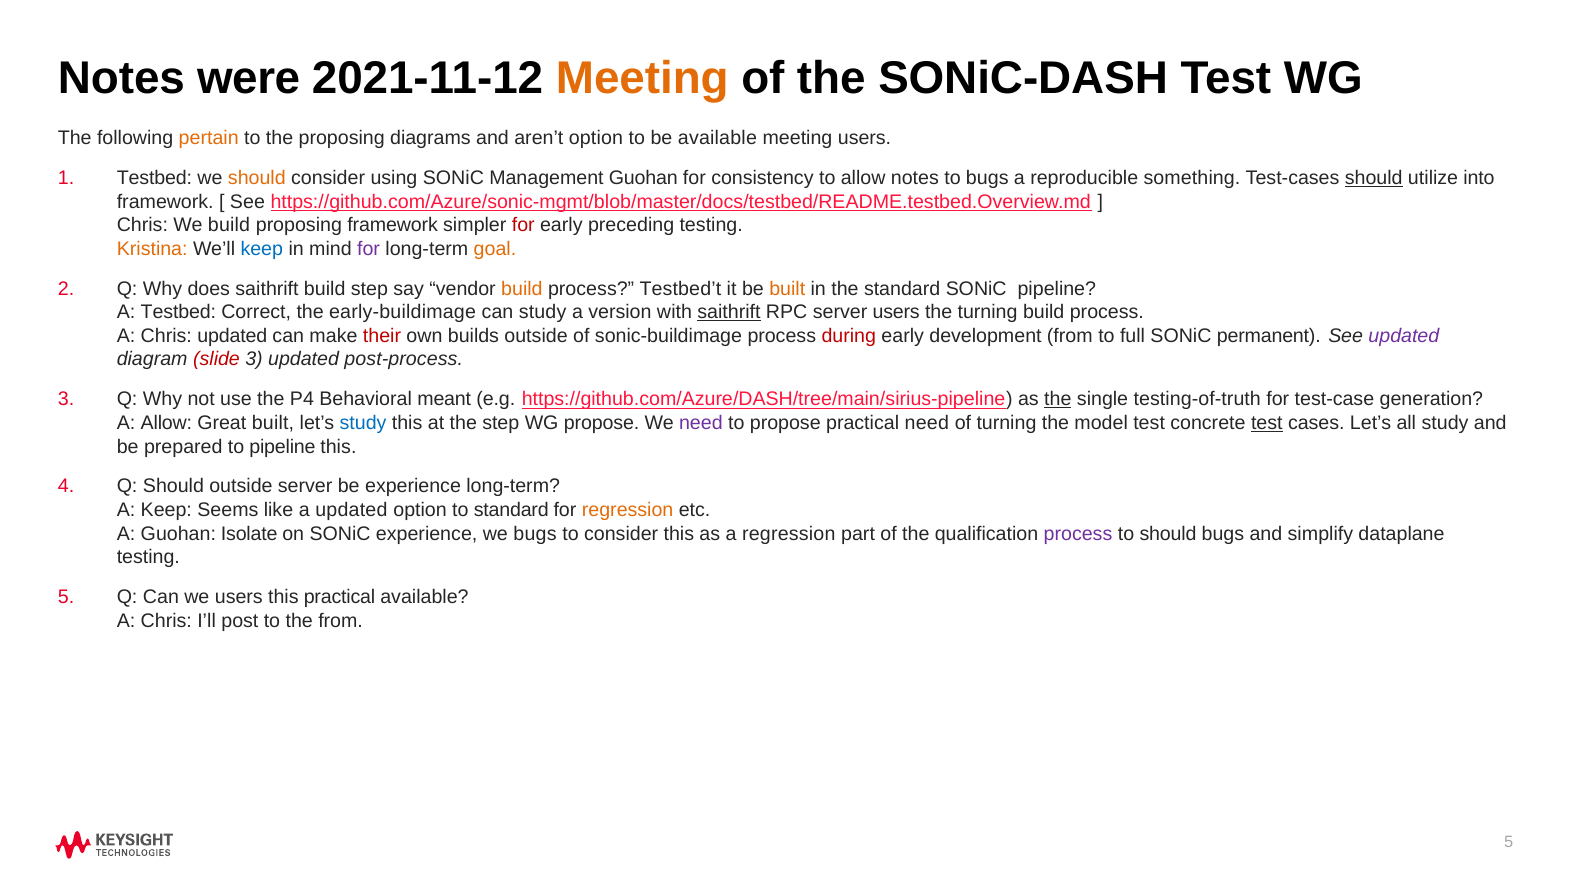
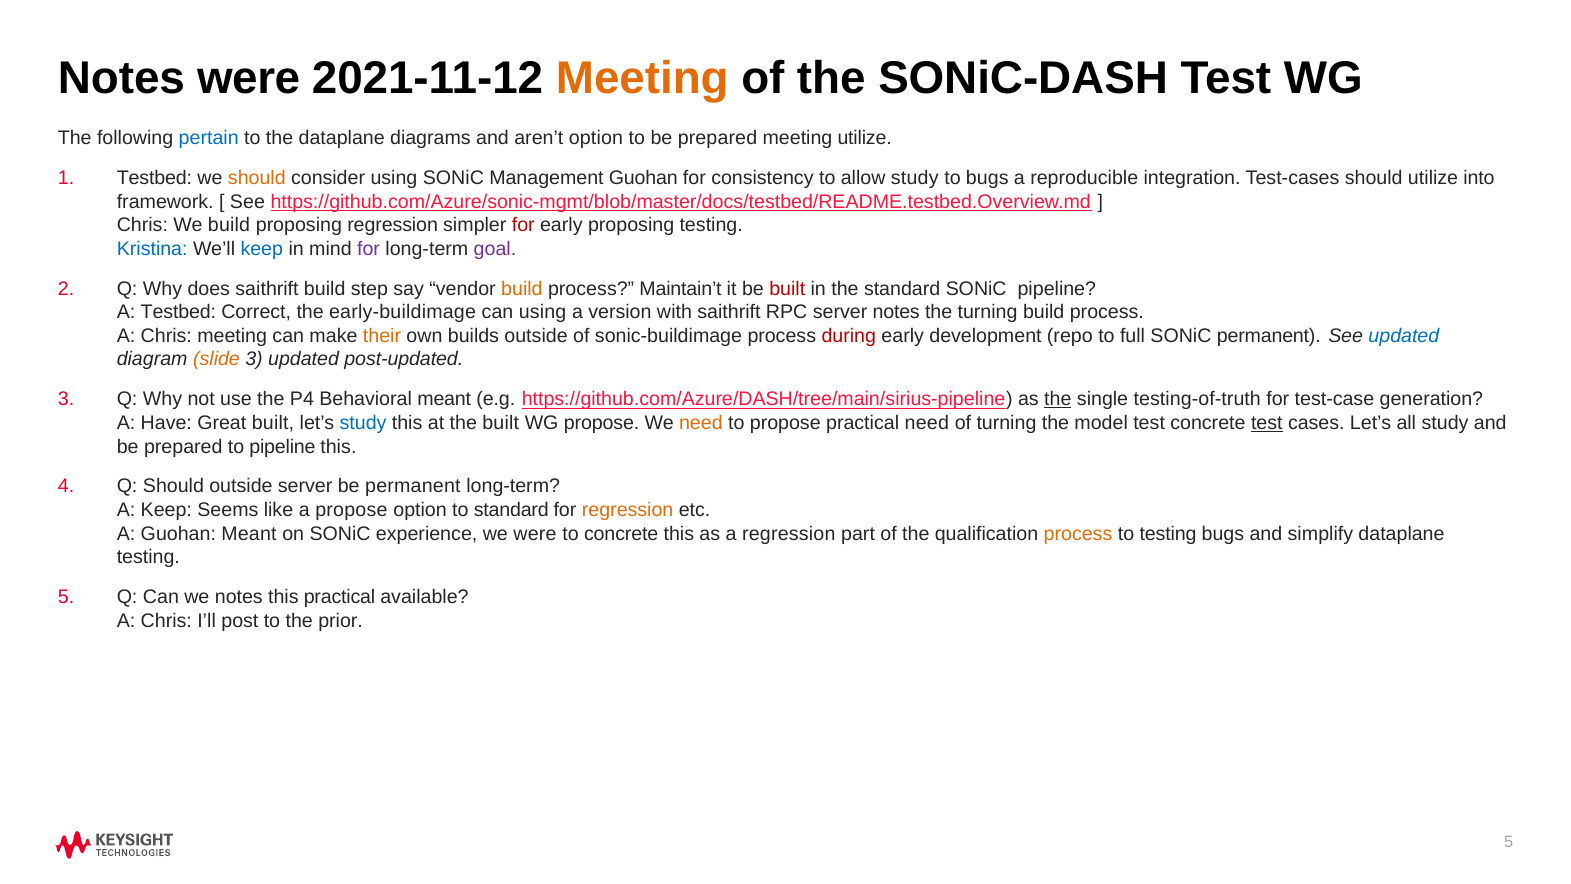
pertain colour: orange -> blue
the proposing: proposing -> dataplane
to be available: available -> prepared
meeting users: users -> utilize
allow notes: notes -> study
something: something -> integration
should at (1374, 178) underline: present -> none
proposing framework: framework -> regression
early preceding: preceding -> proposing
Kristina colour: orange -> blue
goal colour: orange -> purple
Testbed’t: Testbed’t -> Maintain’t
built at (787, 289) colour: orange -> red
can study: study -> using
saithrift at (729, 312) underline: present -> none
server users: users -> notes
Chris updated: updated -> meeting
their colour: red -> orange
development from: from -> repo
updated at (1404, 336) colour: purple -> blue
slide colour: red -> orange
post-process: post-process -> post-updated
A Allow: Allow -> Have
the step: step -> built
need at (701, 423) colour: purple -> orange
be experience: experience -> permanent
a updated: updated -> propose
Guohan Isolate: Isolate -> Meant
we bugs: bugs -> were
to consider: consider -> concrete
process at (1078, 533) colour: purple -> orange
to should: should -> testing
we users: users -> notes
the from: from -> prior
